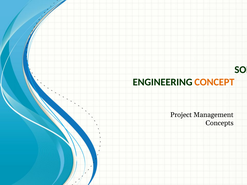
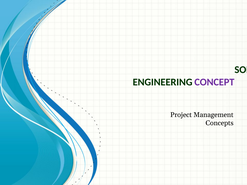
CONCEPT colour: orange -> purple
